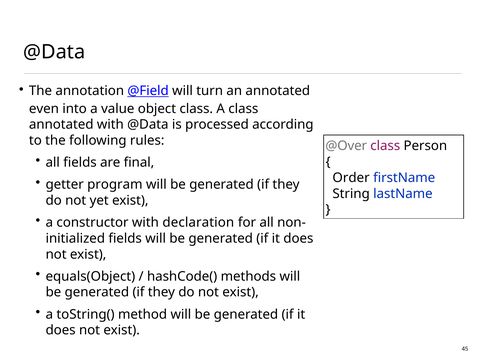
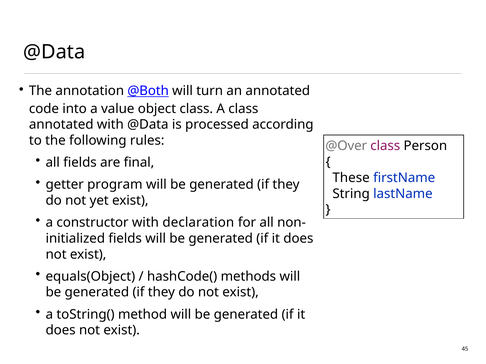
@Field: @Field -> @Both
even: even -> code
Order: Order -> These
